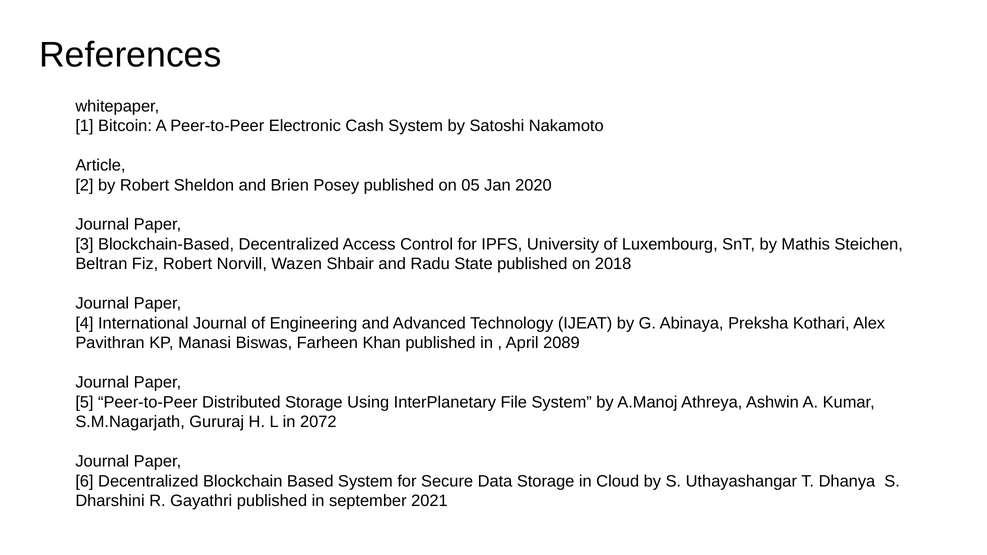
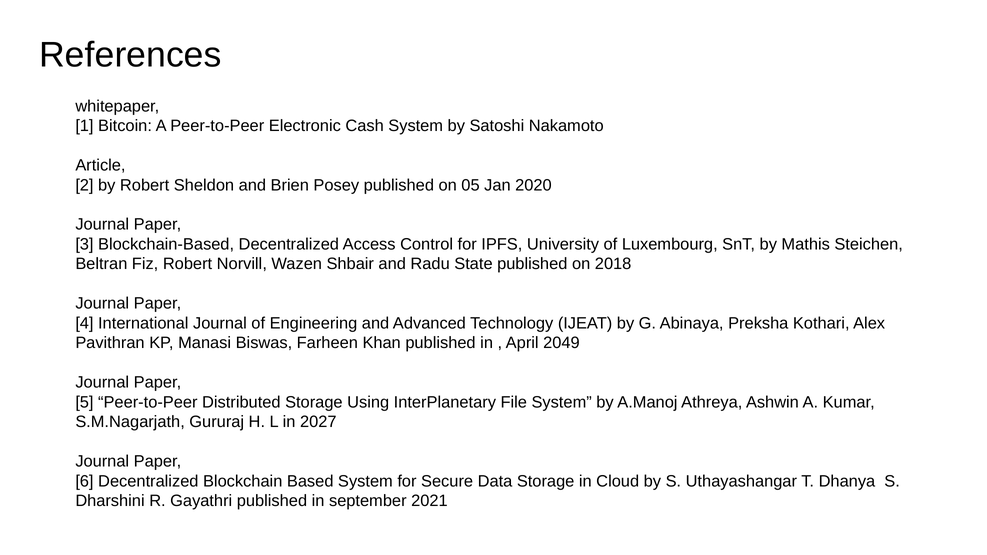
2089: 2089 -> 2049
2072: 2072 -> 2027
